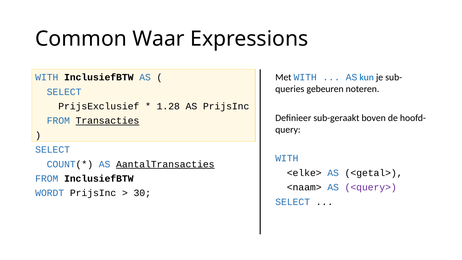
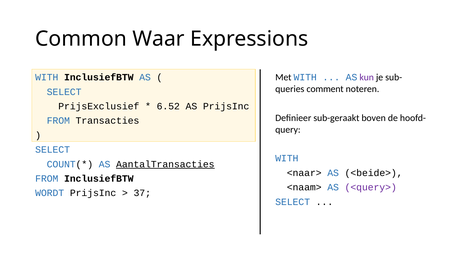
kun colour: blue -> purple
gebeuren: gebeuren -> comment
1.28: 1.28 -> 6.52
Transacties underline: present -> none
<elke>: <elke> -> <naar>
<getal>: <getal> -> <beide>
30: 30 -> 37
